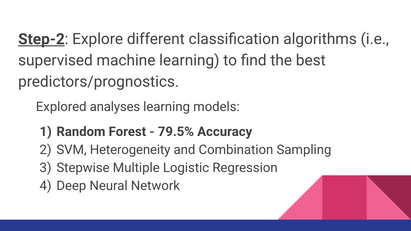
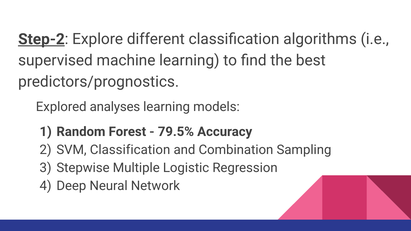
SVM Heterogeneity: Heterogeneity -> Classification
